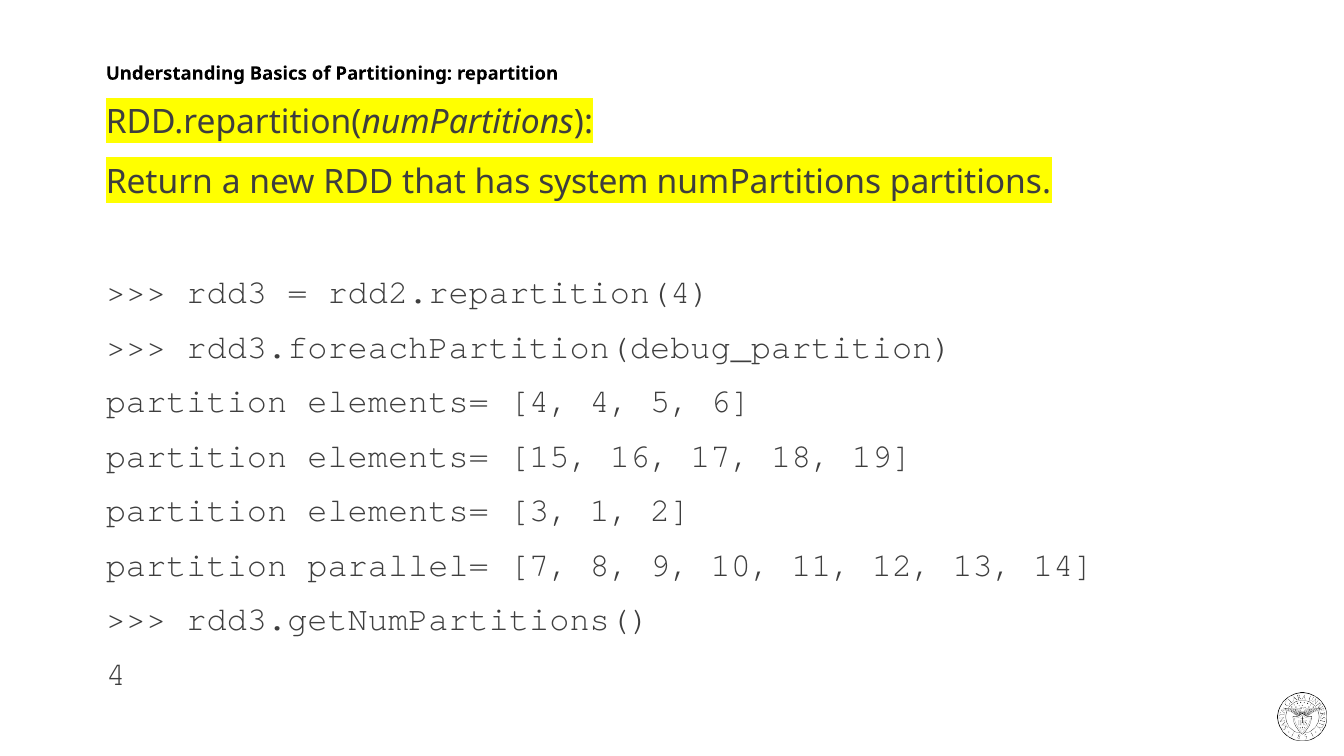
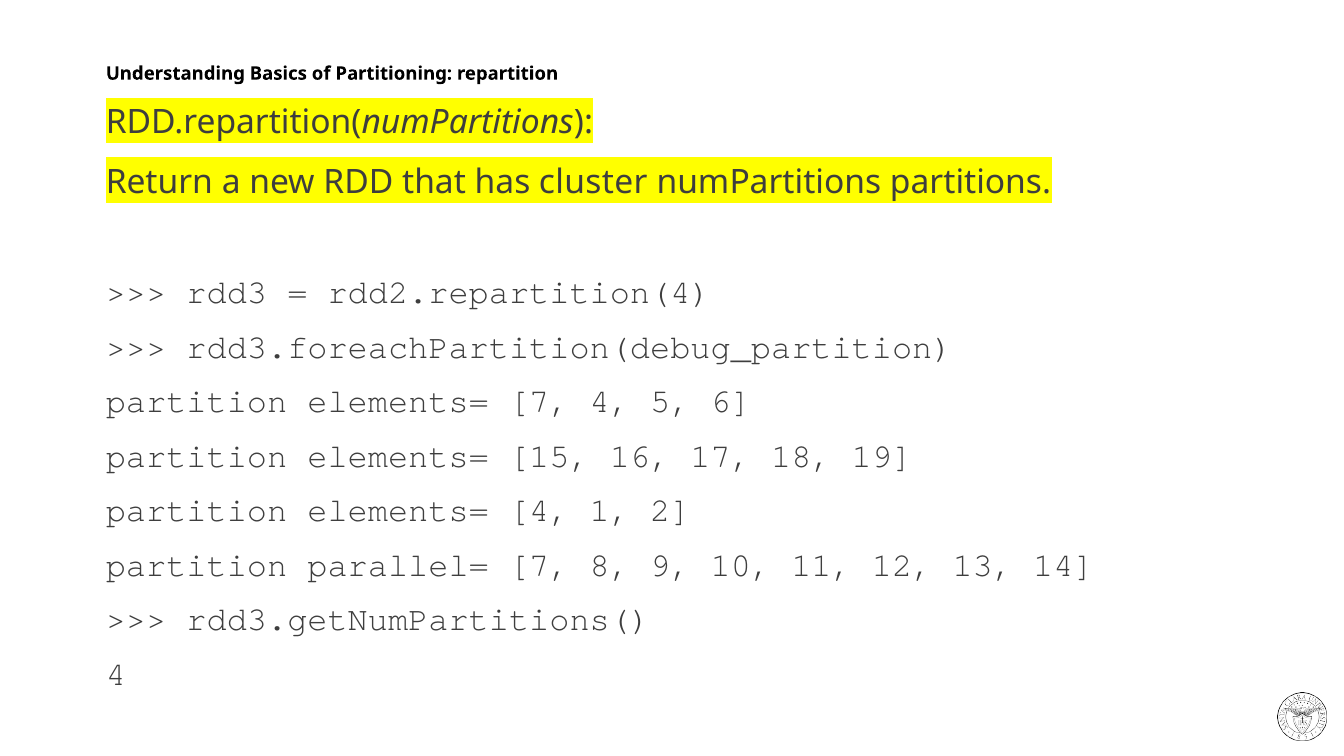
system: system -> cluster
elements= 4: 4 -> 7
elements= 3: 3 -> 4
